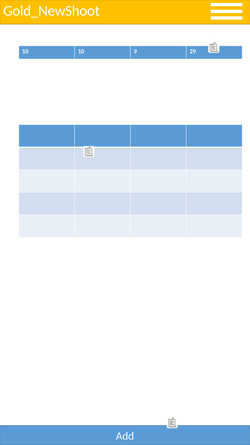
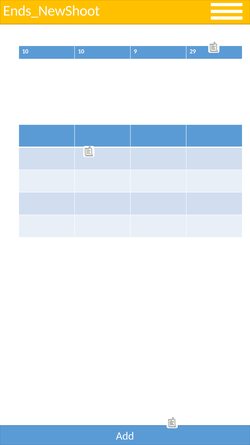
Gold_NewShoot: Gold_NewShoot -> Ends_NewShoot
